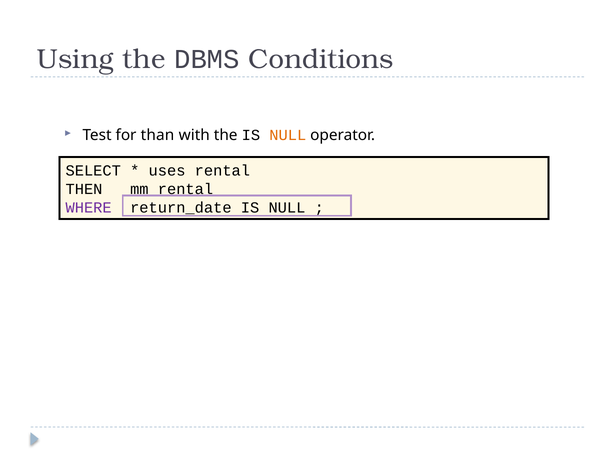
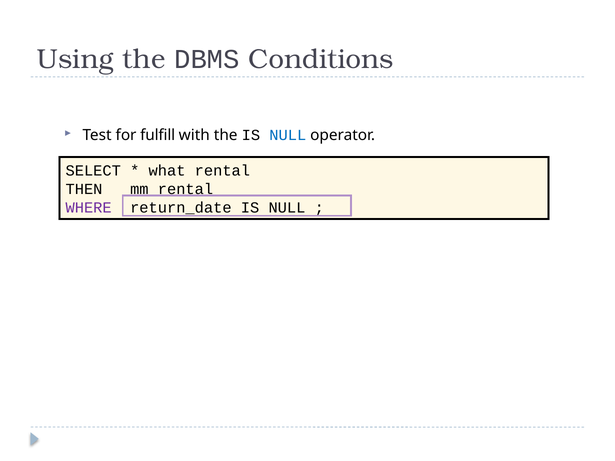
than: than -> fulfill
NULL at (288, 135) colour: orange -> blue
uses: uses -> what
